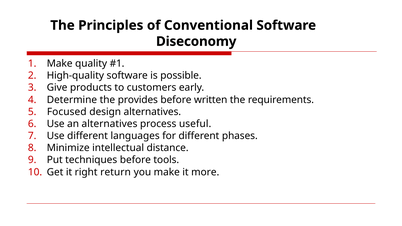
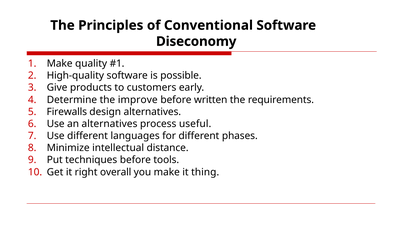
provides: provides -> improve
Focused: Focused -> Firewalls
return: return -> overall
more: more -> thing
